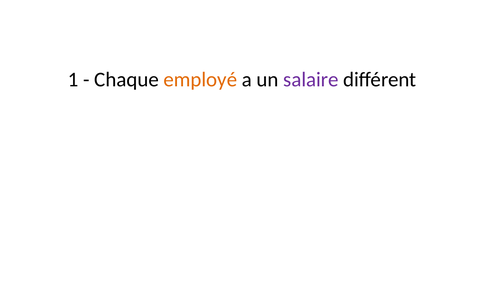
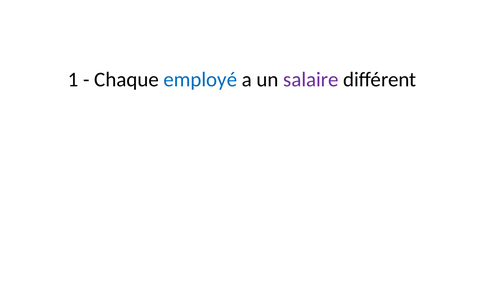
employé colour: orange -> blue
